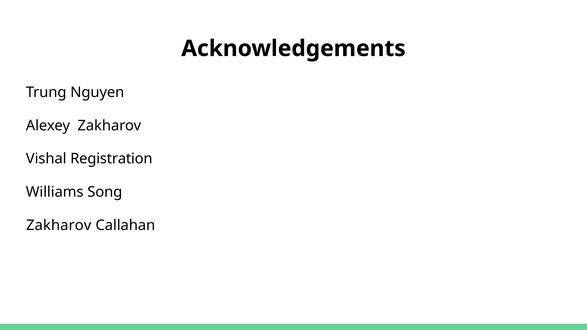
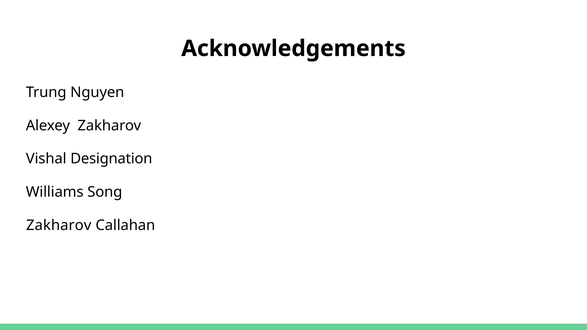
Registration: Registration -> Designation
